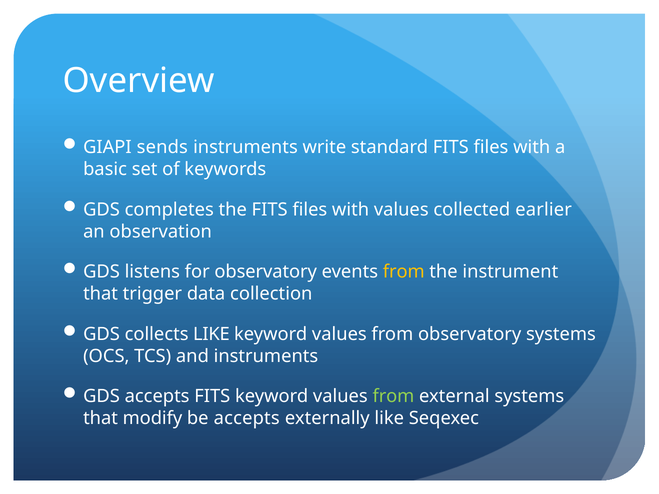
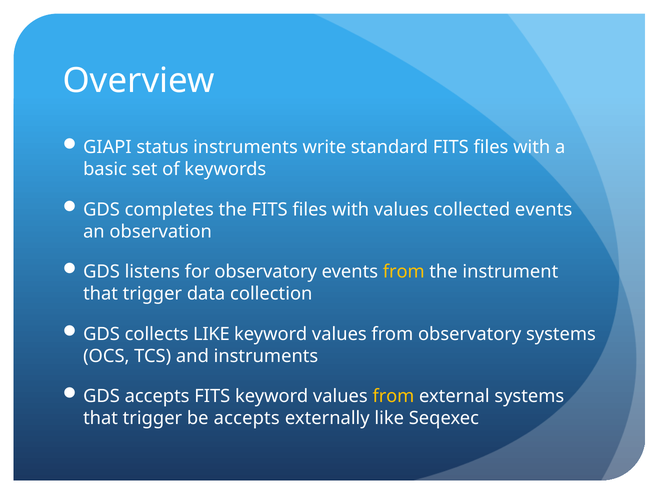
sends: sends -> status
collected earlier: earlier -> events
from at (393, 396) colour: light green -> yellow
modify at (152, 418): modify -> trigger
